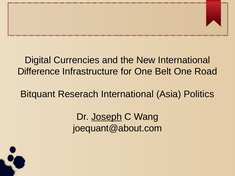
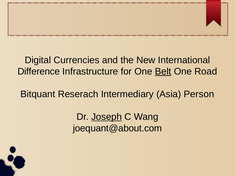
Belt underline: none -> present
Reserach International: International -> Intermediary
Politics: Politics -> Person
